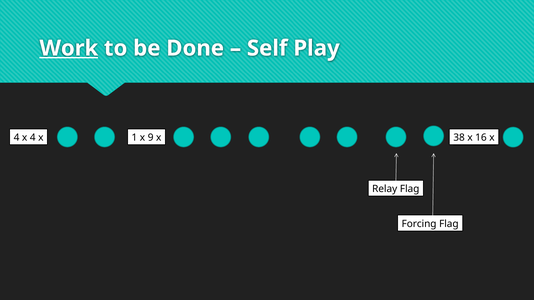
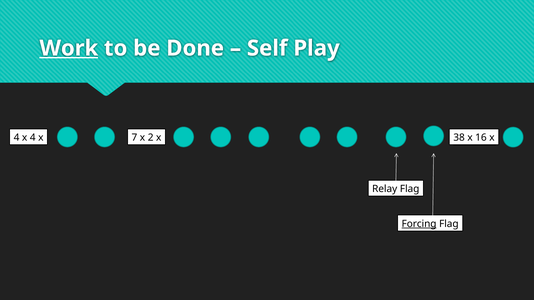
1: 1 -> 7
9: 9 -> 2
Forcing underline: none -> present
